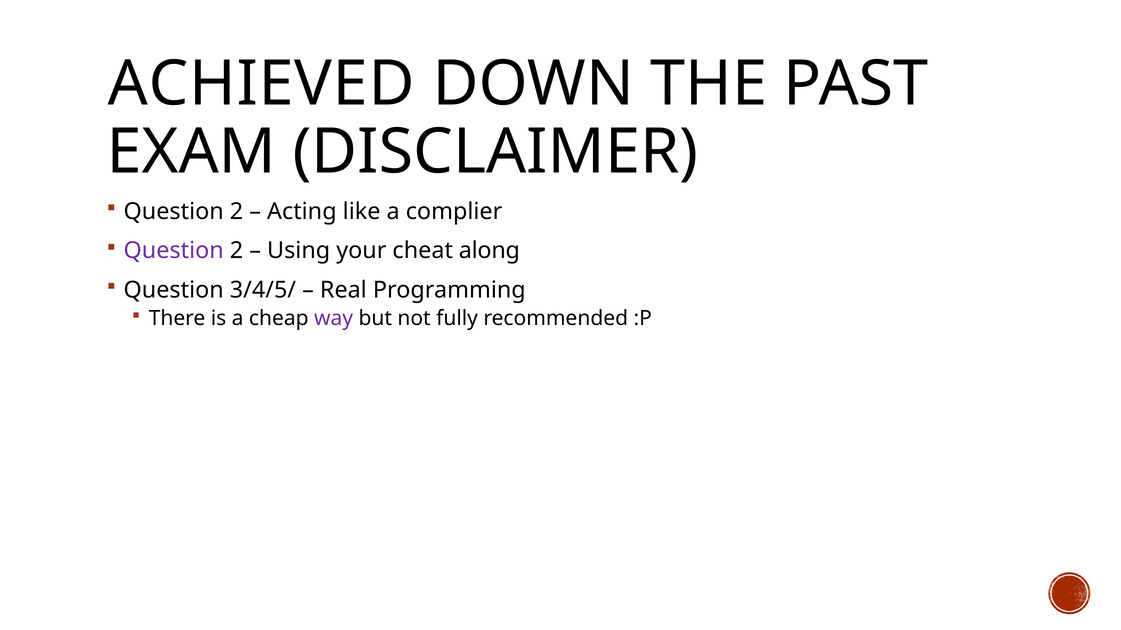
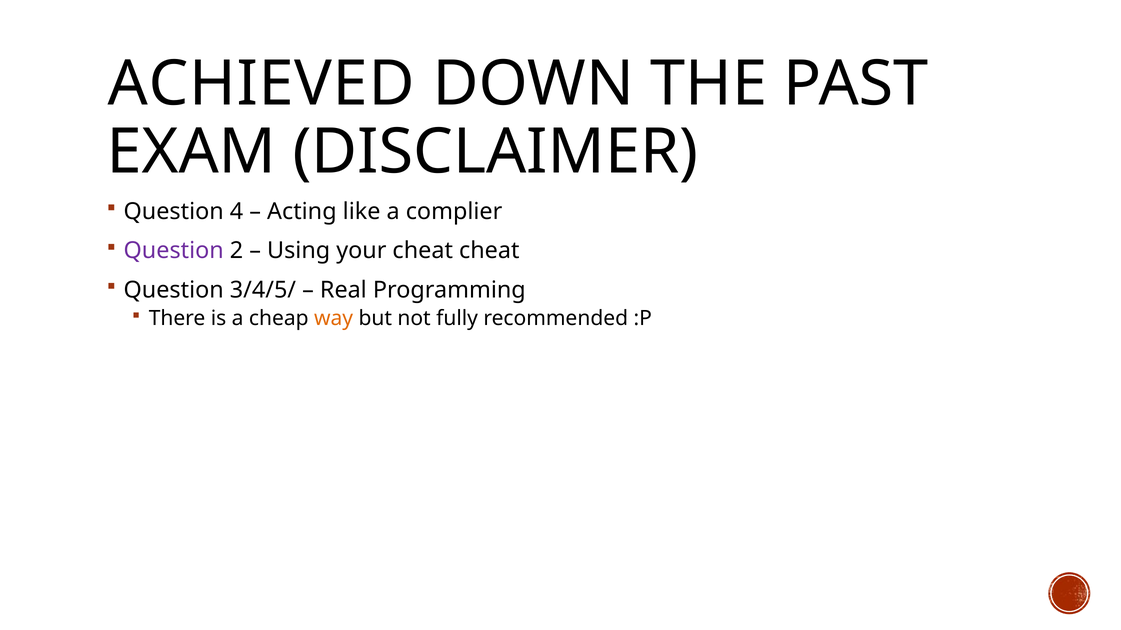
2 at (237, 212): 2 -> 4
cheat along: along -> cheat
way colour: purple -> orange
